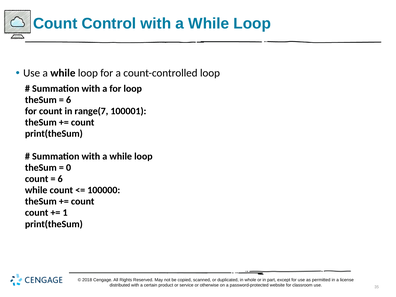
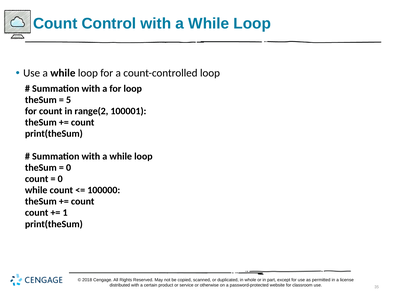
6 at (69, 100): 6 -> 5
range(7: range(7 -> range(2
6 at (60, 179): 6 -> 0
